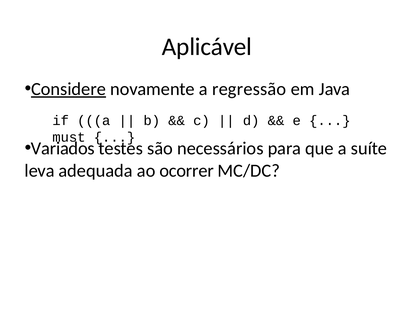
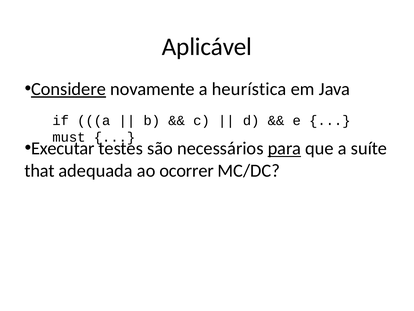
regressão: regressão -> heurística
Variados: Variados -> Executar
para underline: none -> present
leva: leva -> that
